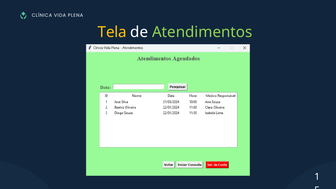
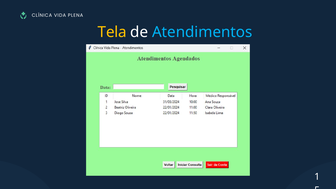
Atendimentos colour: light green -> light blue
